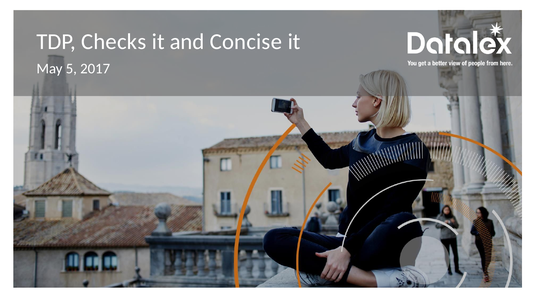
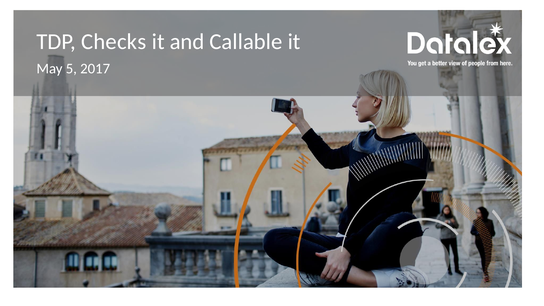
Concise: Concise -> Callable
